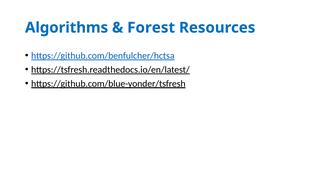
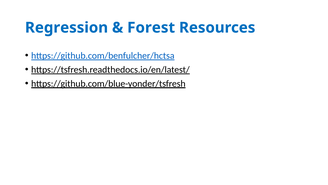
Algorithms: Algorithms -> Regression
